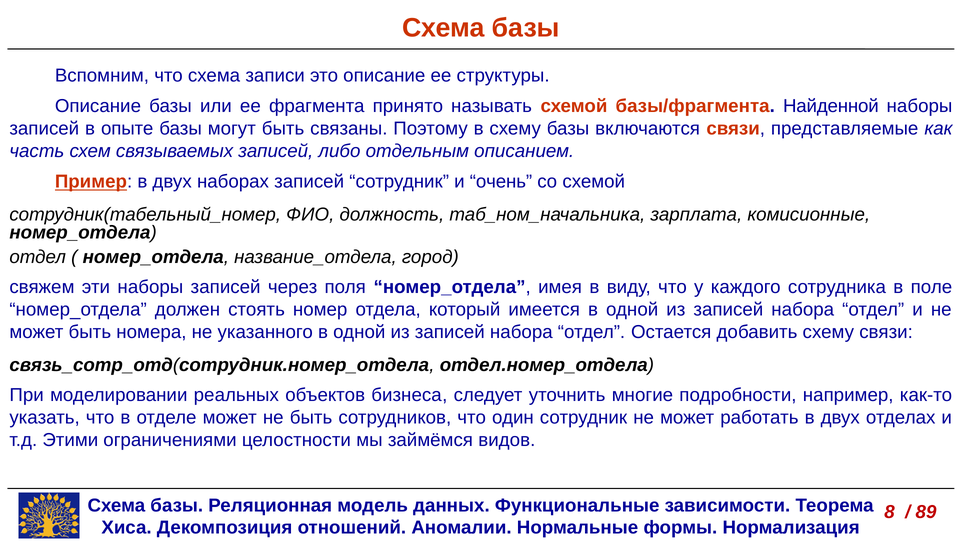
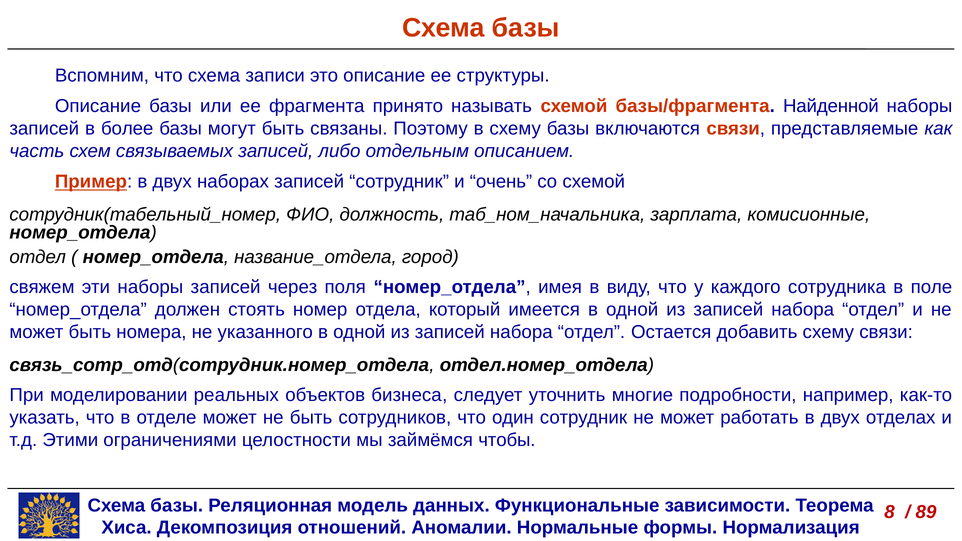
опыте: опыте -> более
видов: видов -> чтобы
